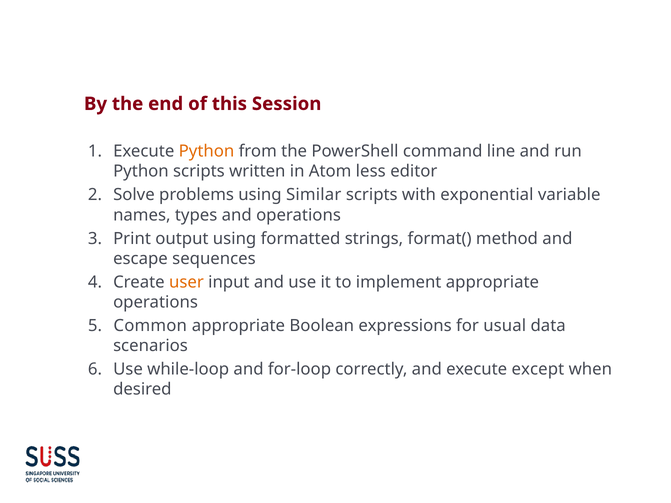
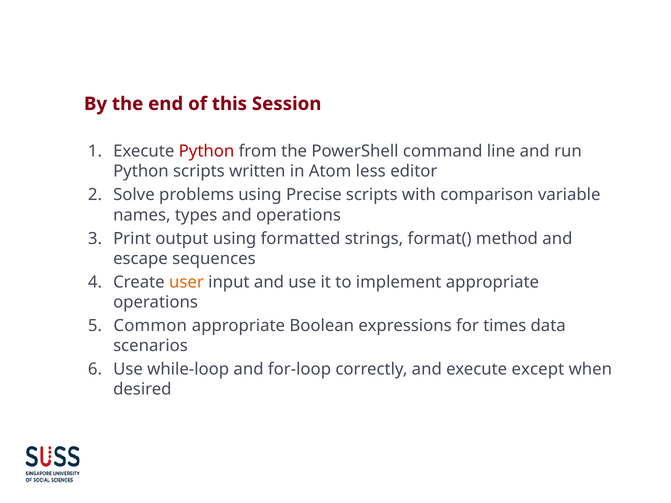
Python at (206, 151) colour: orange -> red
Similar: Similar -> Precise
exponential: exponential -> comparison
usual: usual -> times
